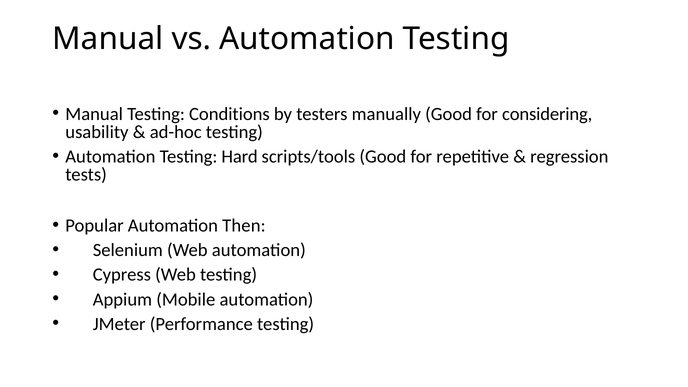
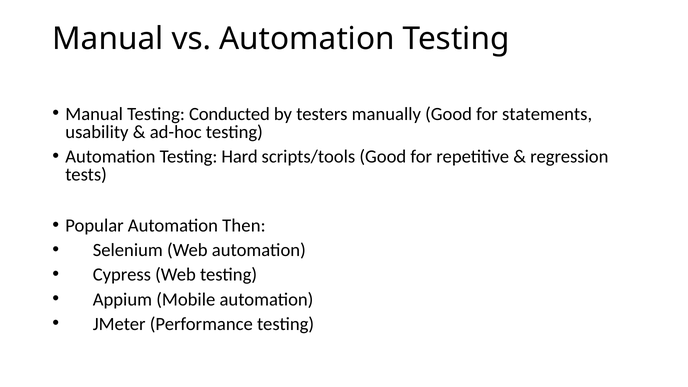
Conditions: Conditions -> Conducted
considering: considering -> statements
